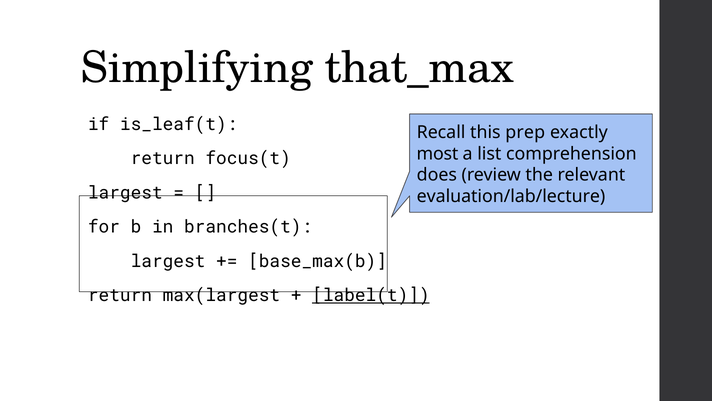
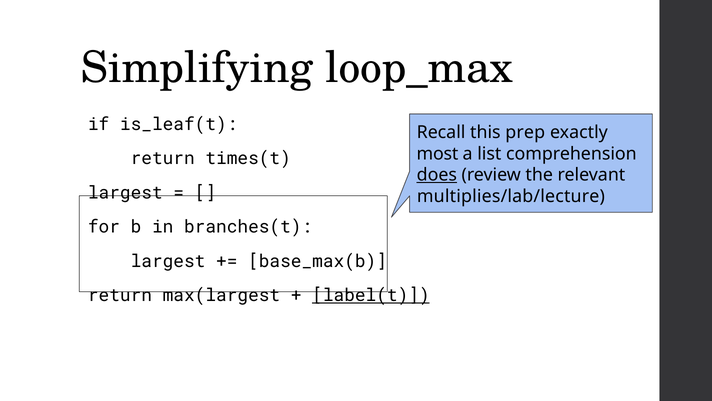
that_max: that_max -> loop_max
focus(t: focus(t -> times(t
does underline: none -> present
evaluation/lab/lecture: evaluation/lab/lecture -> multiplies/lab/lecture
